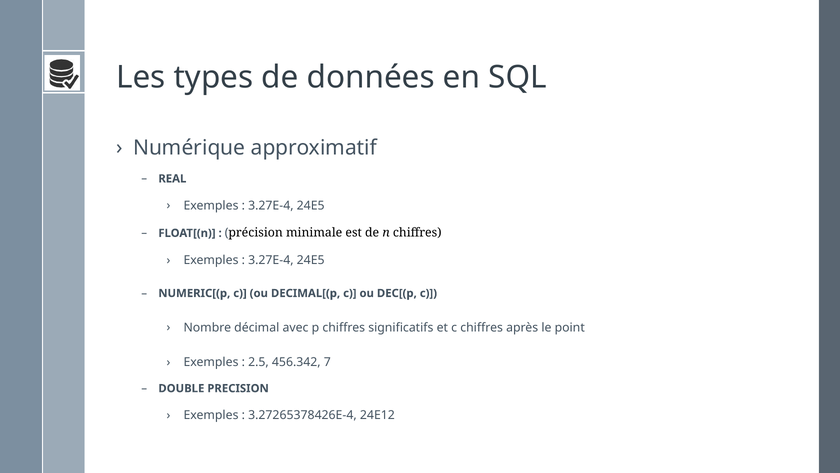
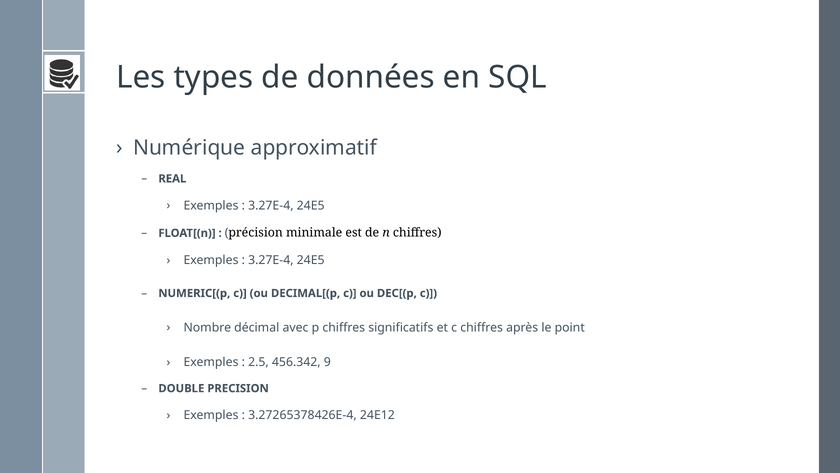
7: 7 -> 9
